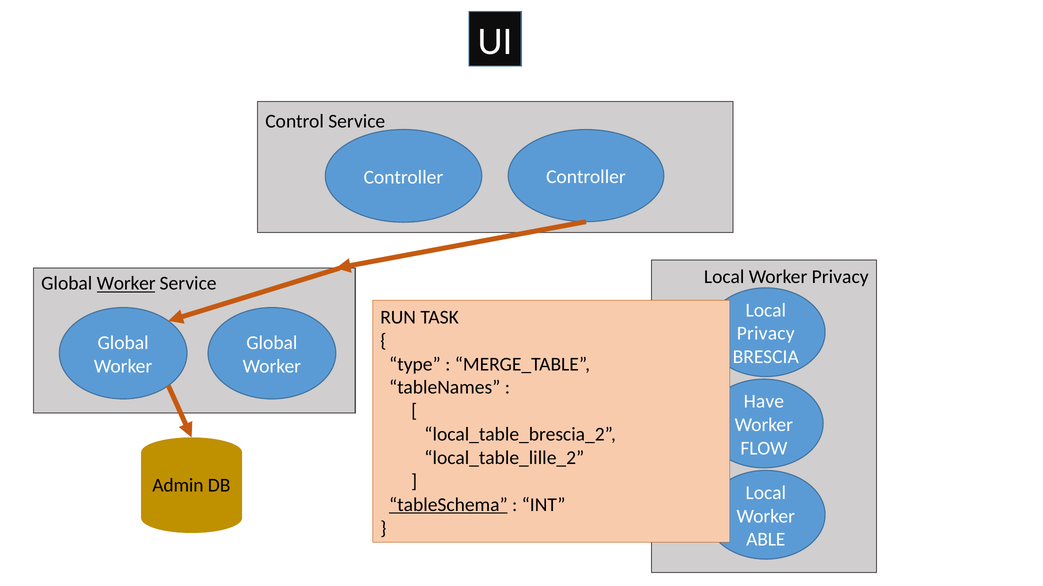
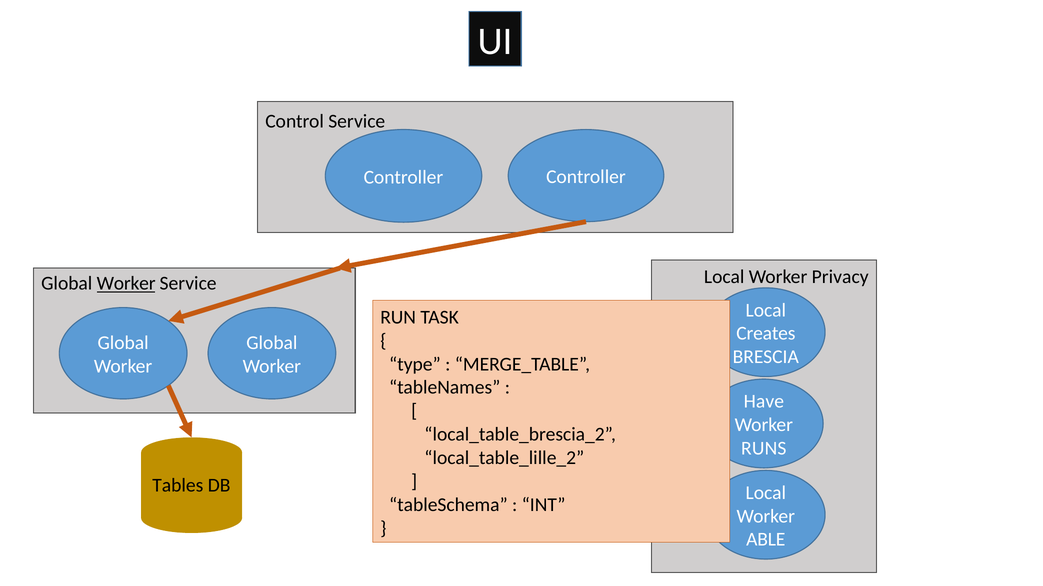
Privacy at (766, 334): Privacy -> Creates
FLOW: FLOW -> RUNS
Admin: Admin -> Tables
tableSchema underline: present -> none
